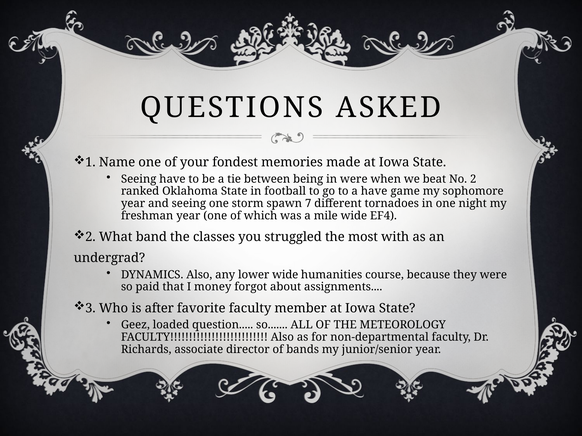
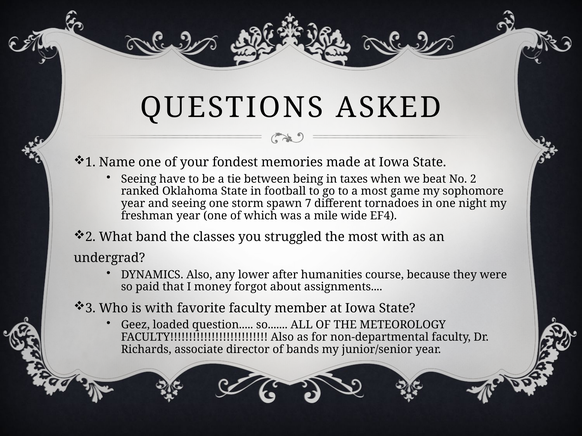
in were: were -> taxes
a have: have -> most
lower wide: wide -> after
is after: after -> with
